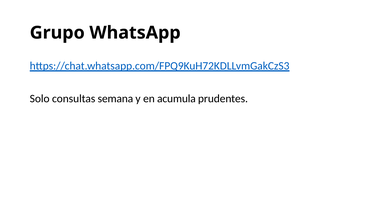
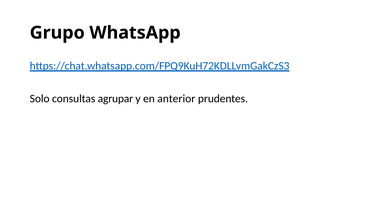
semana: semana -> agrupar
acumula: acumula -> anterior
